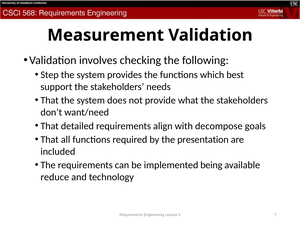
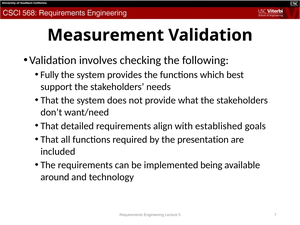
Step: Step -> Fully
decompose: decompose -> established
reduce: reduce -> around
